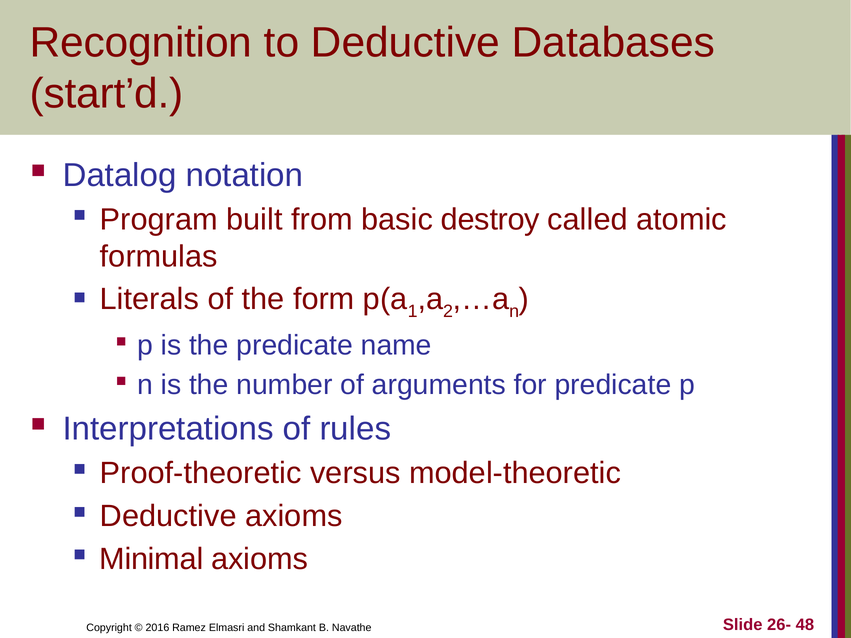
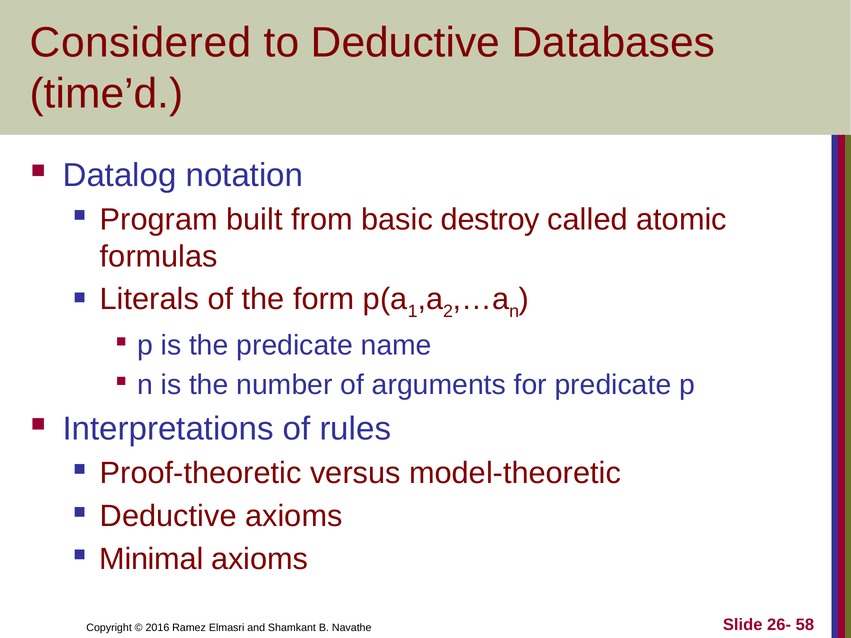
Recognition: Recognition -> Considered
start’d: start’d -> time’d
48: 48 -> 58
